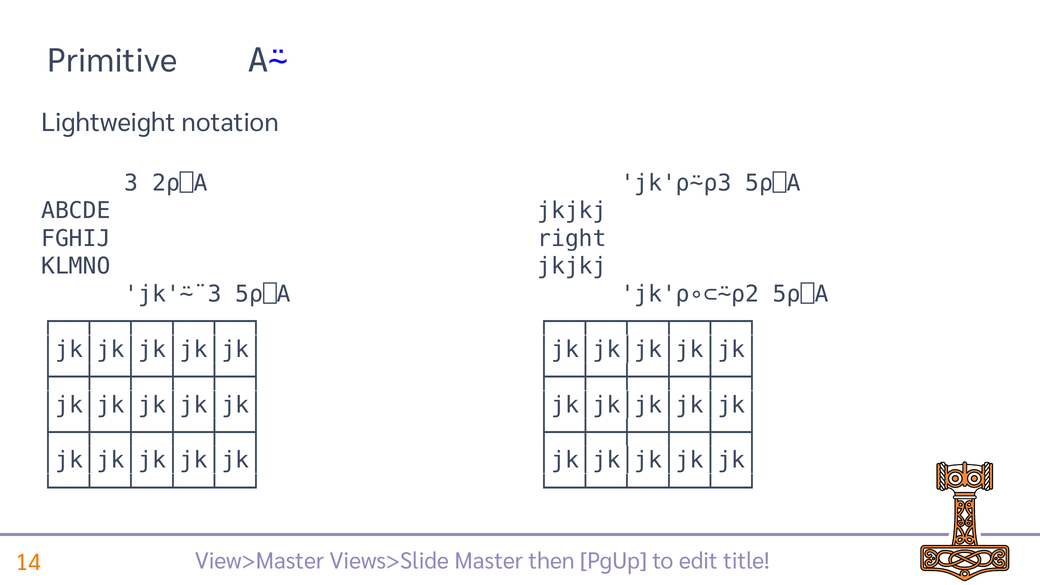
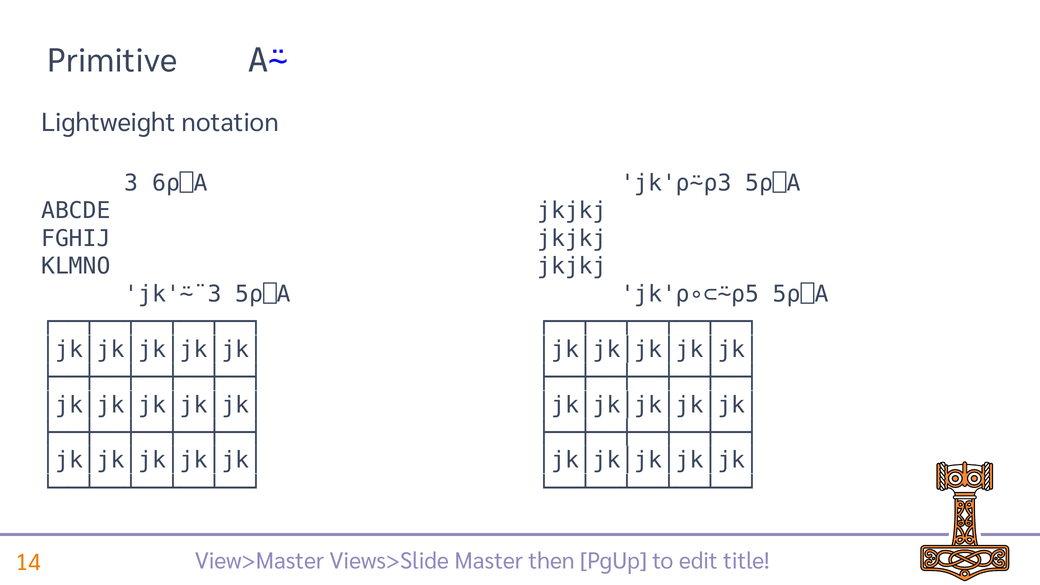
2⍴⎕A: 2⍴⎕A -> 6⍴⎕A
right at (572, 239): right -> jkjkj
jk'⍴∘⊂⍨⍴2: jk'⍴∘⊂⍨⍴2 -> jk'⍴∘⊂⍨⍴5
